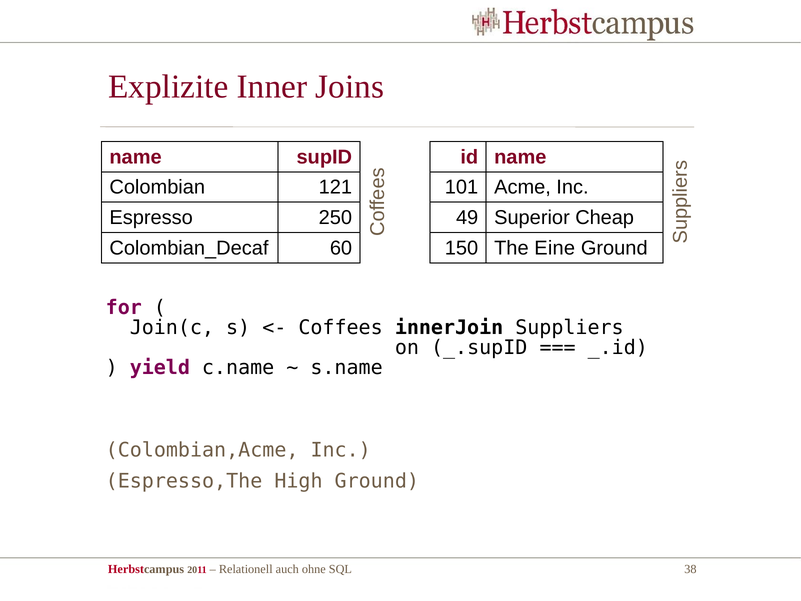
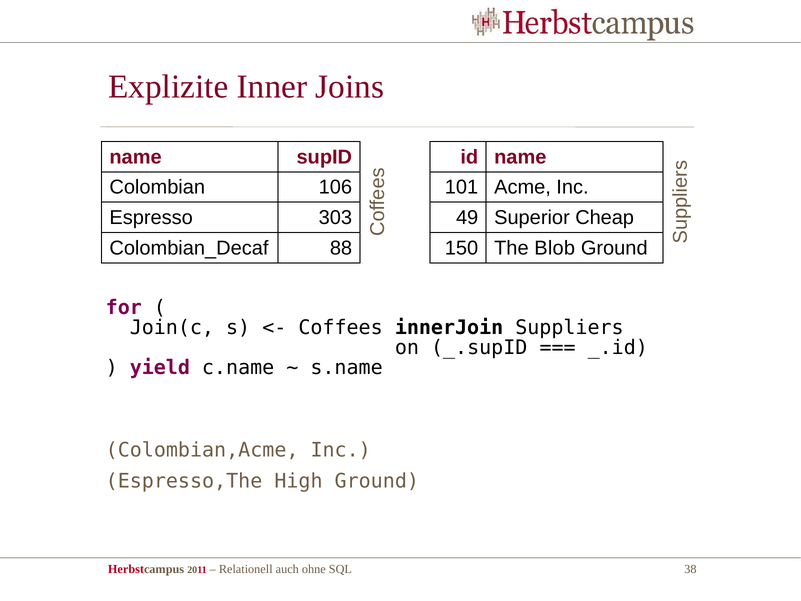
121: 121 -> 106
250: 250 -> 303
60: 60 -> 88
Eine: Eine -> Blob
